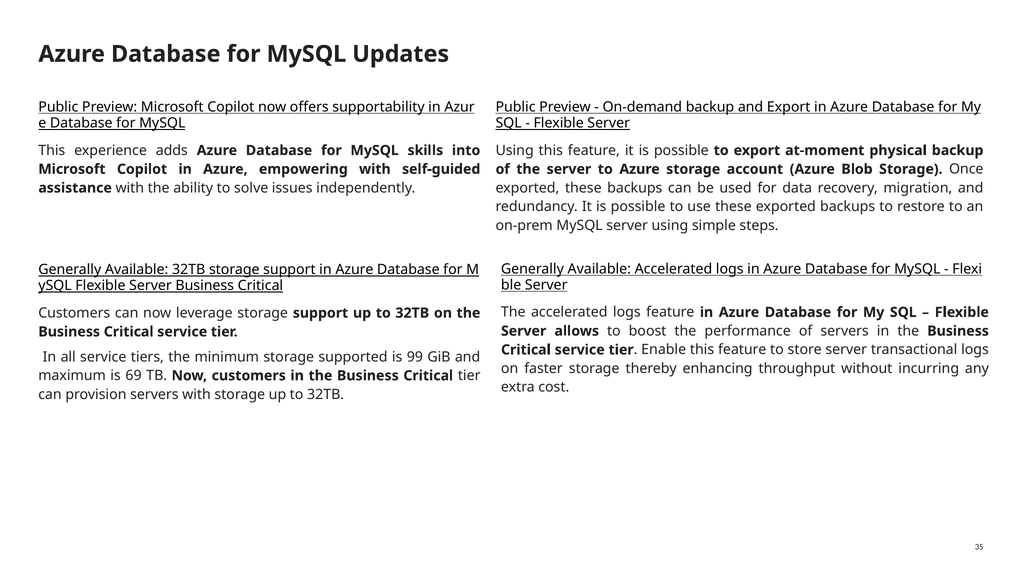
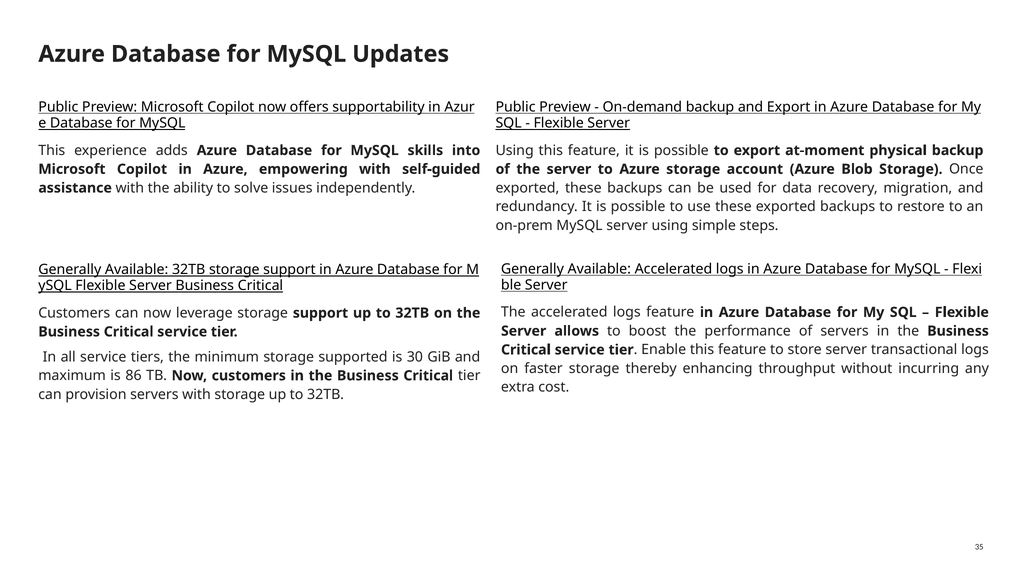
99: 99 -> 30
69: 69 -> 86
